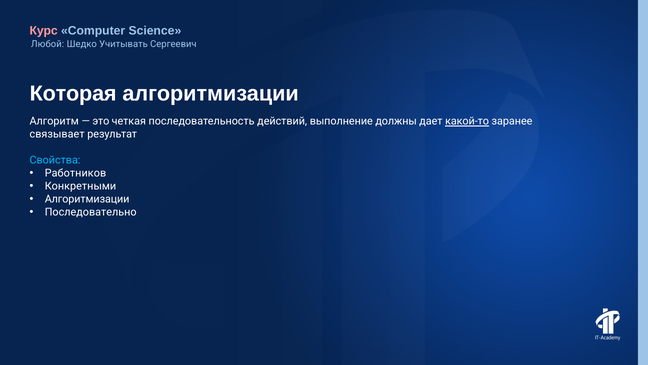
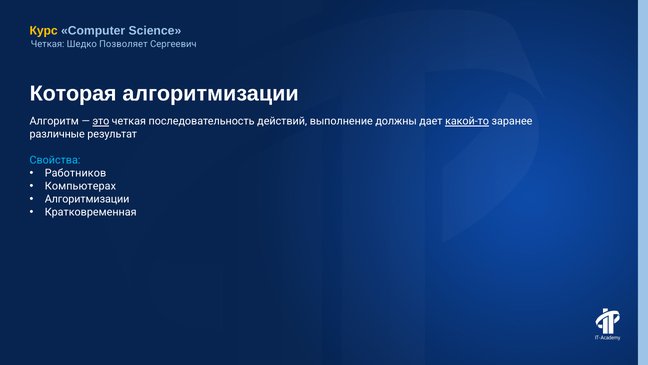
Курс colour: pink -> yellow
Любой at (48, 44): Любой -> Четкая
Учитывать: Учитывать -> Позволяет
это underline: none -> present
связывает: связывает -> различные
Конкретными: Конкретными -> Компьютерах
Последовательно: Последовательно -> Кратковременная
